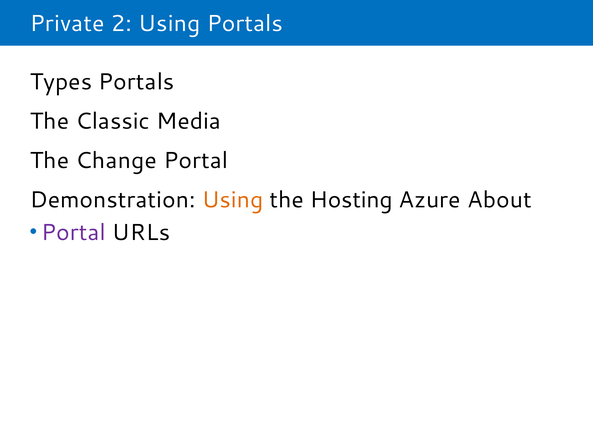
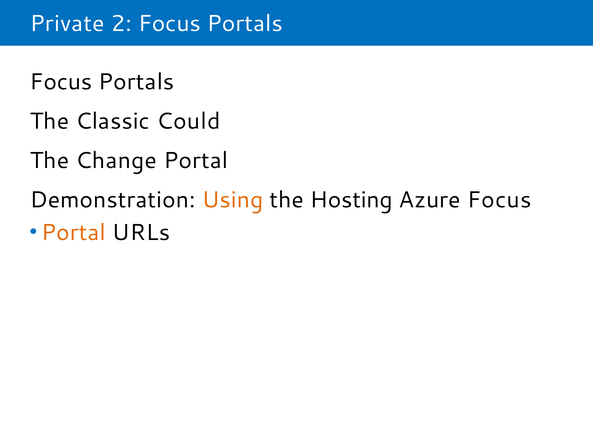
2 Using: Using -> Focus
Types at (61, 82): Types -> Focus
Media: Media -> Could
Azure About: About -> Focus
Portal at (73, 232) colour: purple -> orange
